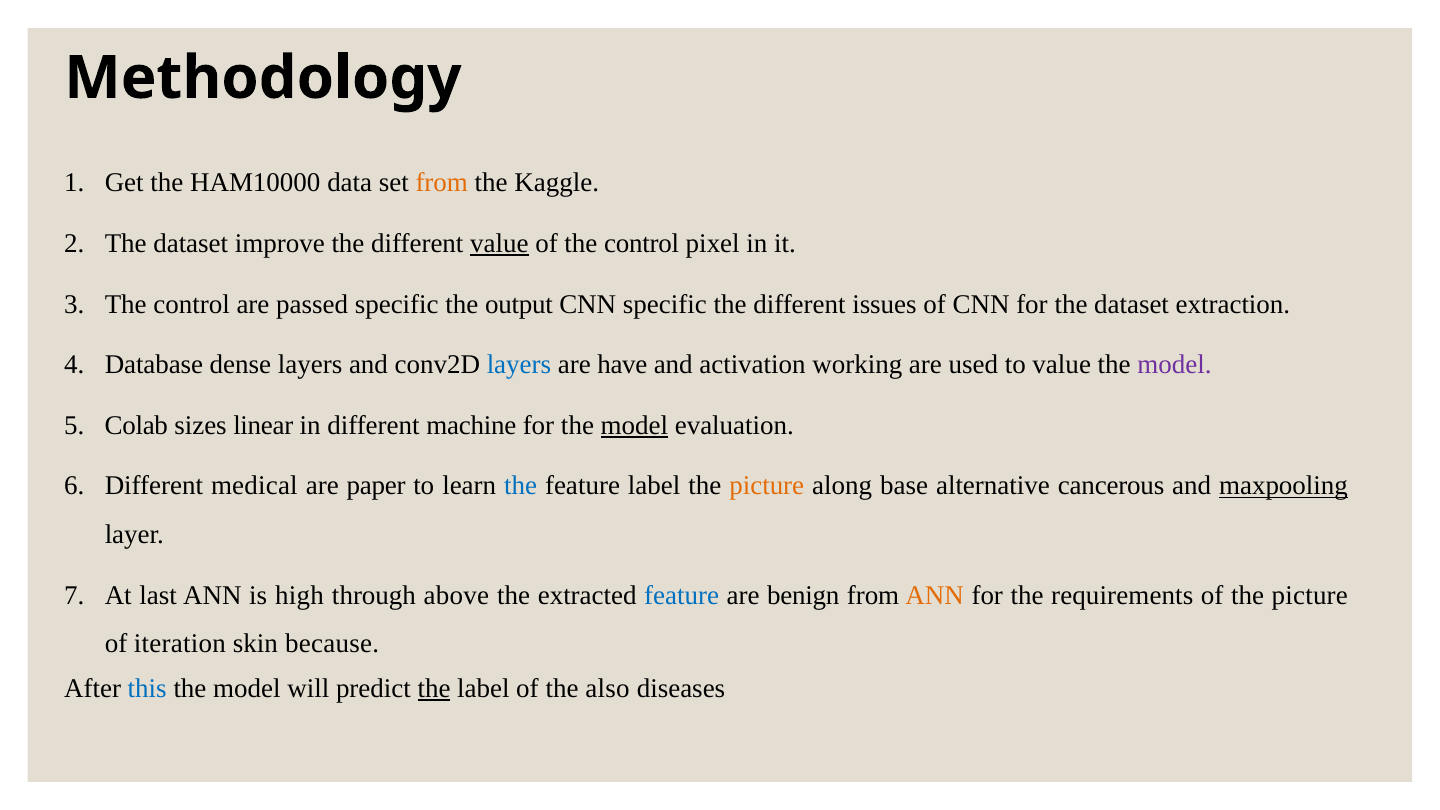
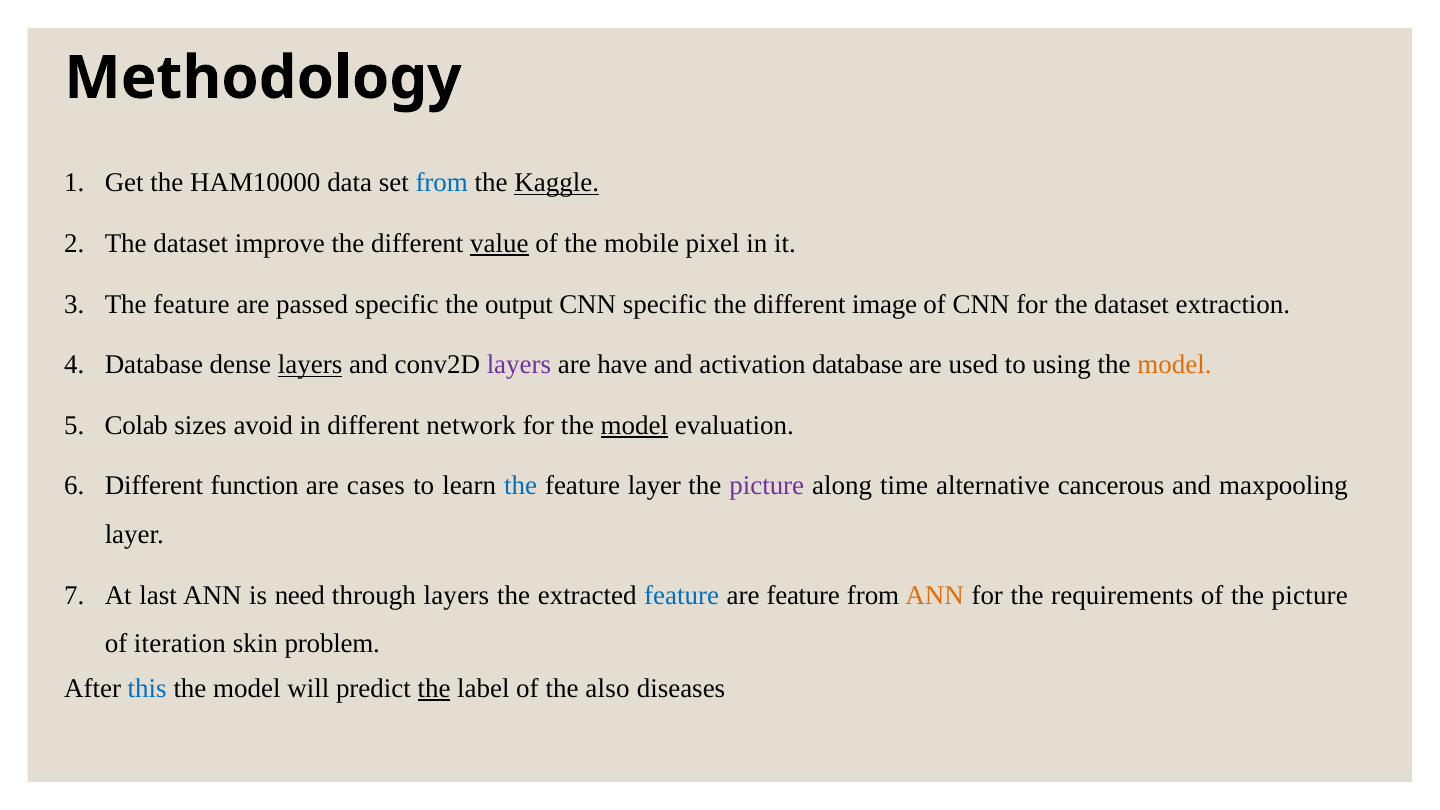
from at (442, 183) colour: orange -> blue
Kaggle underline: none -> present
of the control: control -> mobile
control at (192, 304): control -> feature
issues: issues -> image
layers at (310, 365) underline: none -> present
layers at (519, 365) colour: blue -> purple
activation working: working -> database
to value: value -> using
model at (1175, 365) colour: purple -> orange
linear: linear -> avoid
machine: machine -> network
medical: medical -> function
paper: paper -> cases
feature label: label -> layer
picture at (767, 486) colour: orange -> purple
base: base -> time
maxpooling underline: present -> none
high: high -> need
through above: above -> layers
are benign: benign -> feature
because: because -> problem
